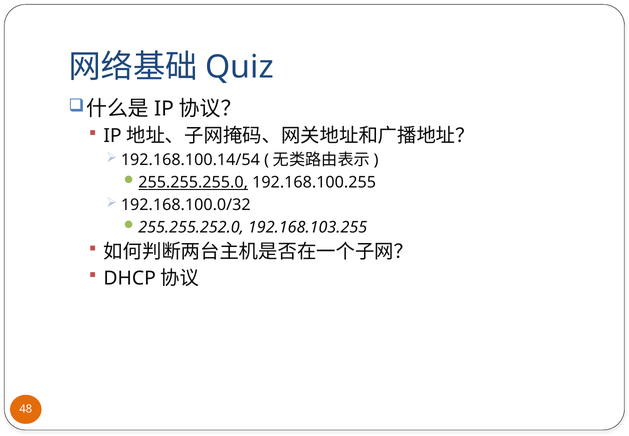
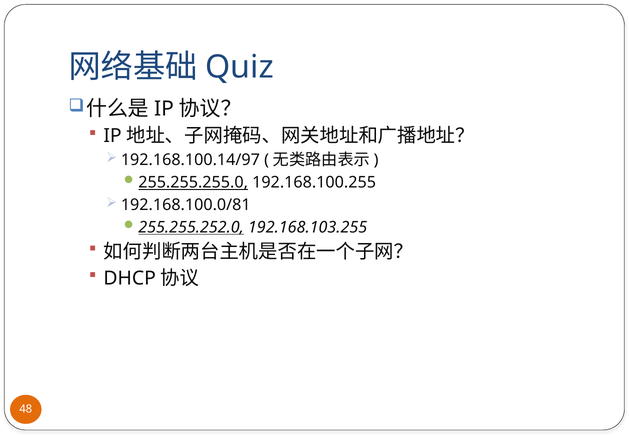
192.168.100.14/54: 192.168.100.14/54 -> 192.168.100.14/97
192.168.100.0/32: 192.168.100.0/32 -> 192.168.100.0/81
255.255.252.0 underline: none -> present
